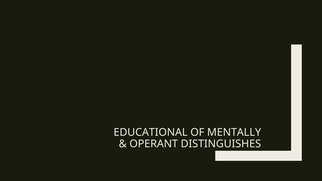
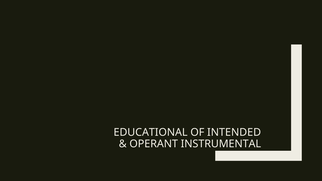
MENTALLY: MENTALLY -> INTENDED
DISTINGUISHES: DISTINGUISHES -> INSTRUMENTAL
